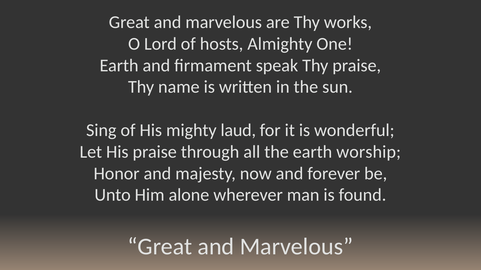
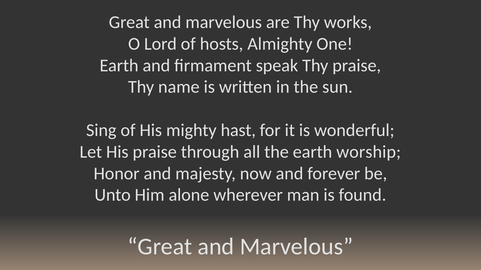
laud: laud -> hast
